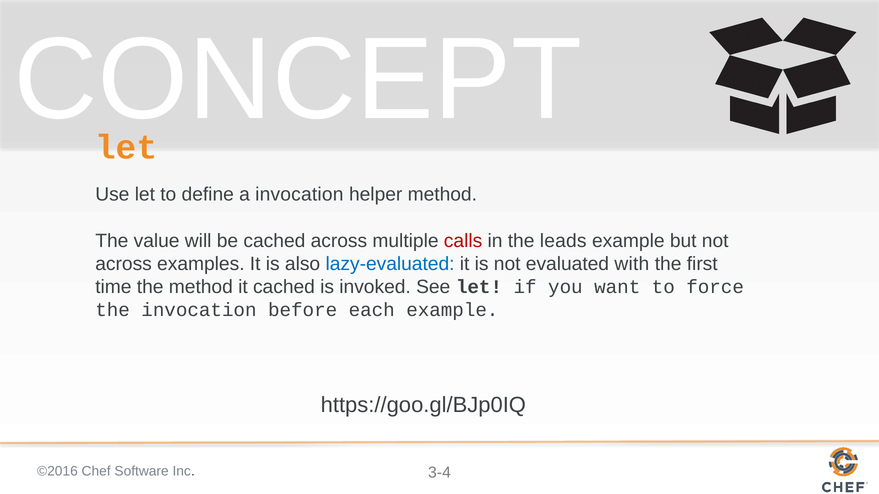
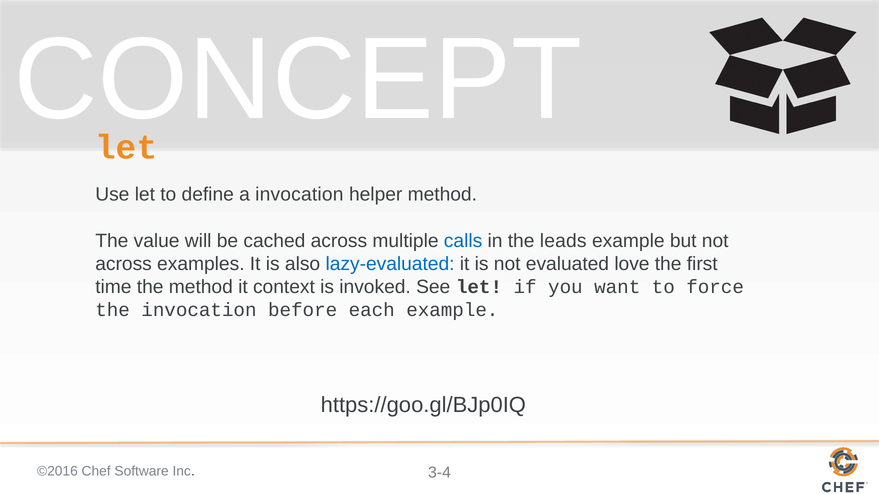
calls colour: red -> blue
with: with -> love
it cached: cached -> context
